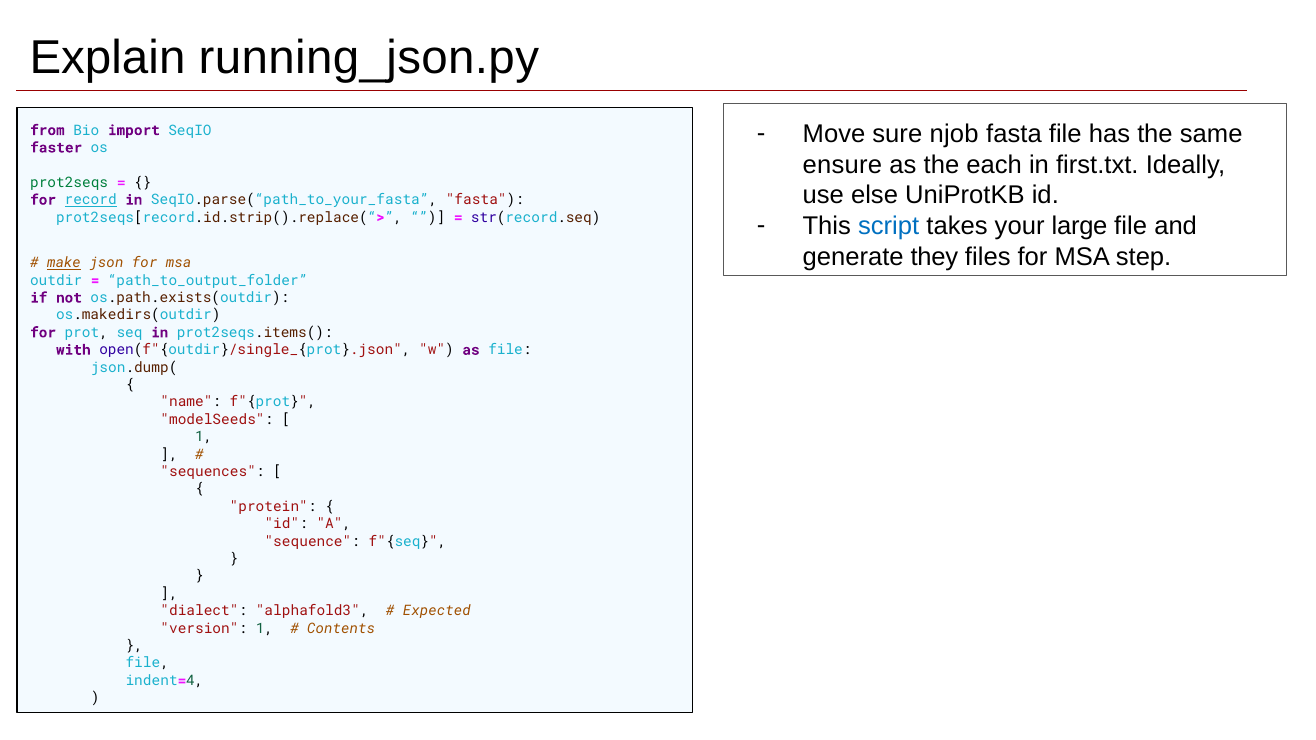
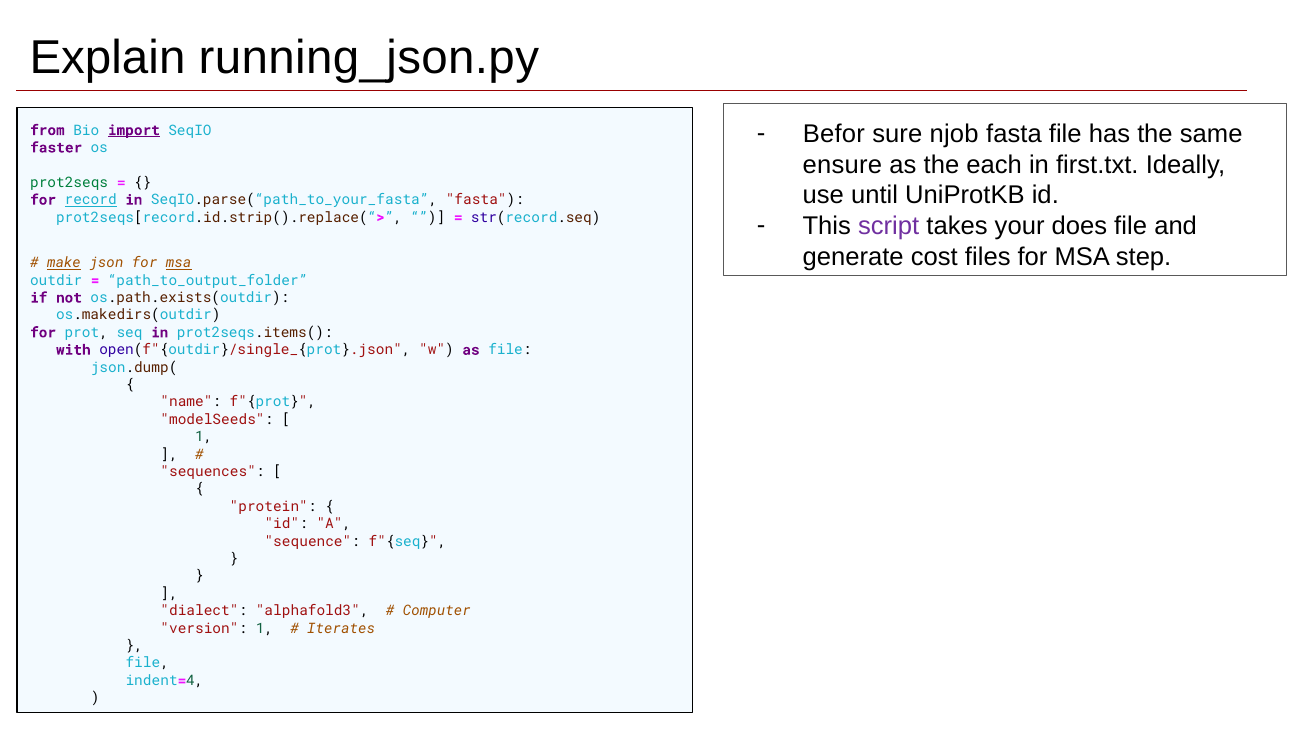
Move: Move -> Befor
import underline: none -> present
else: else -> until
script colour: blue -> purple
large: large -> does
they: they -> cost
msa at (179, 263) underline: none -> present
Expected: Expected -> Computer
Contents: Contents -> Iterates
